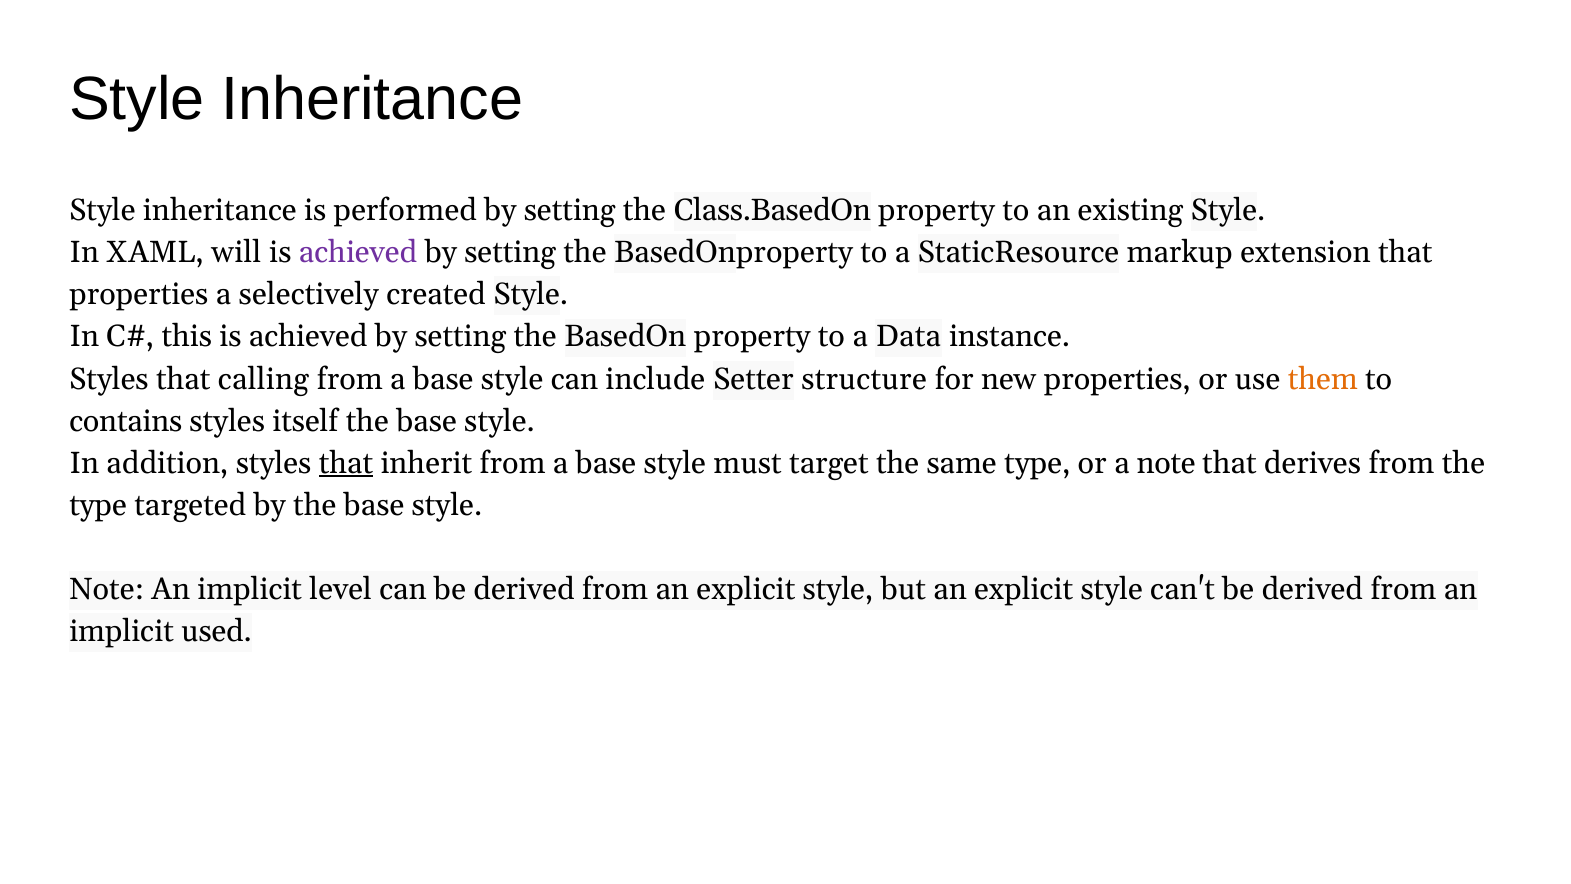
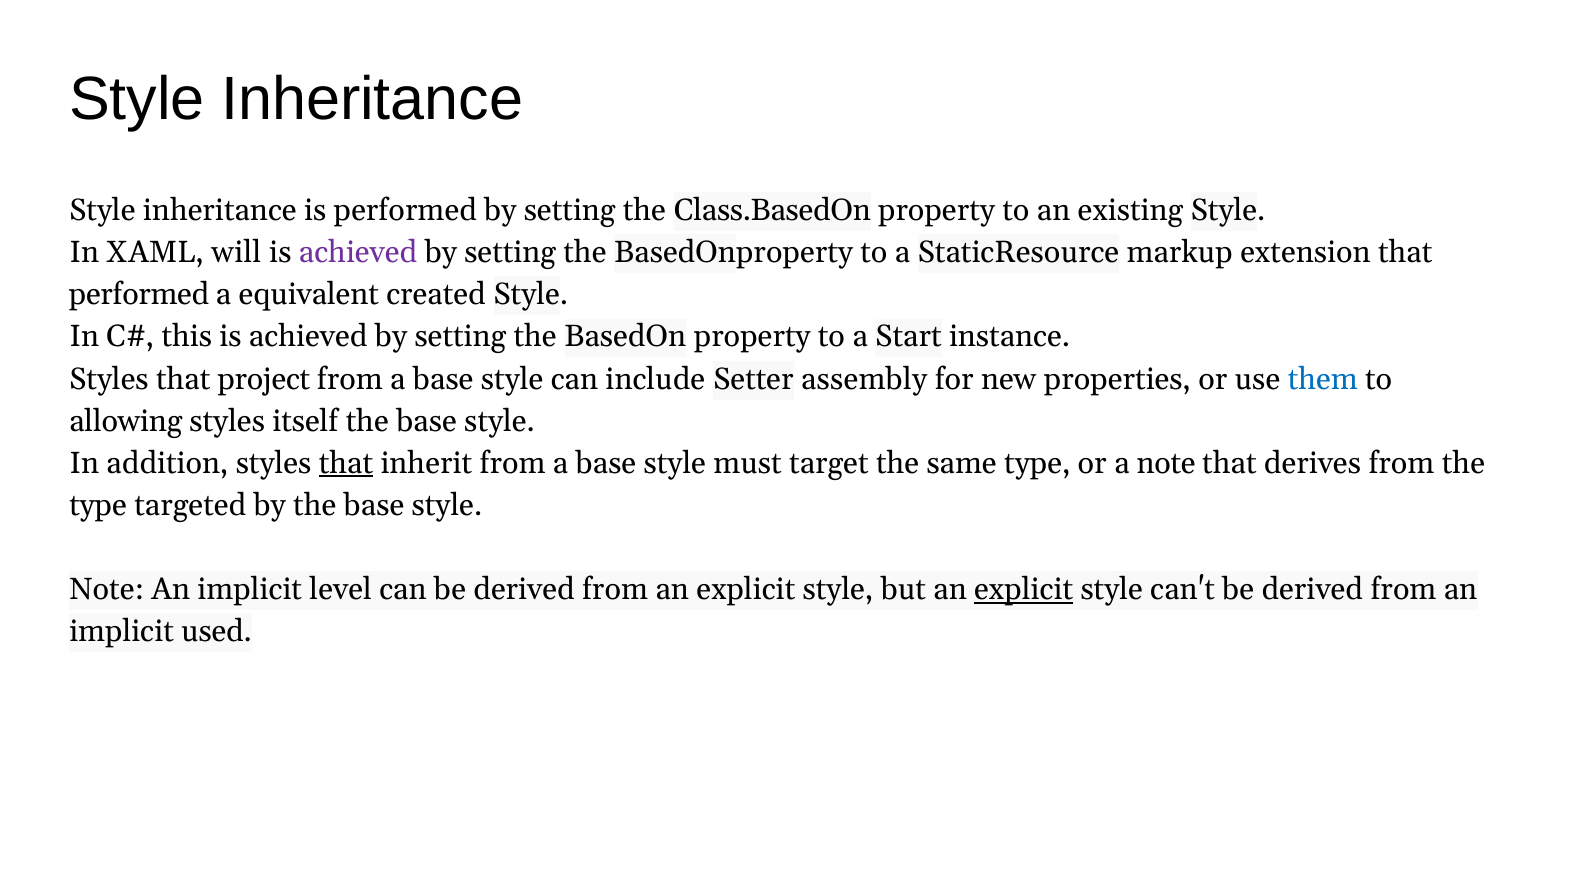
properties at (139, 295): properties -> performed
selectively: selectively -> equivalent
Data: Data -> Start
calling: calling -> project
structure: structure -> assembly
them colour: orange -> blue
contains: contains -> allowing
explicit at (1024, 589) underline: none -> present
